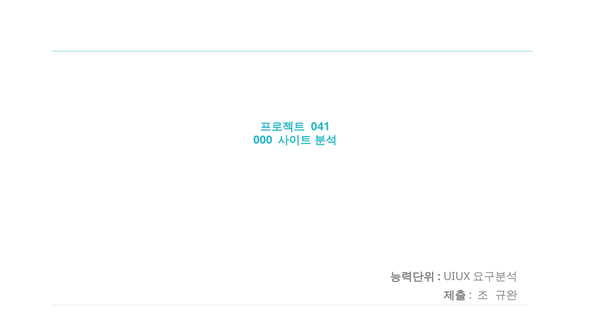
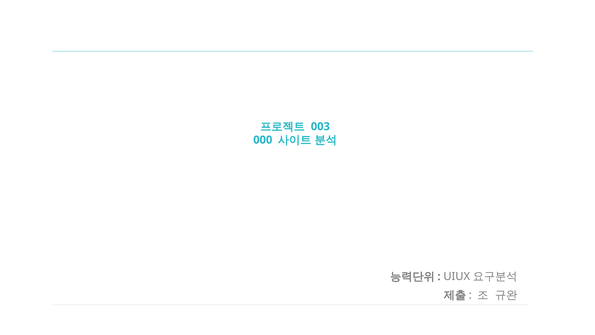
041: 041 -> 003
